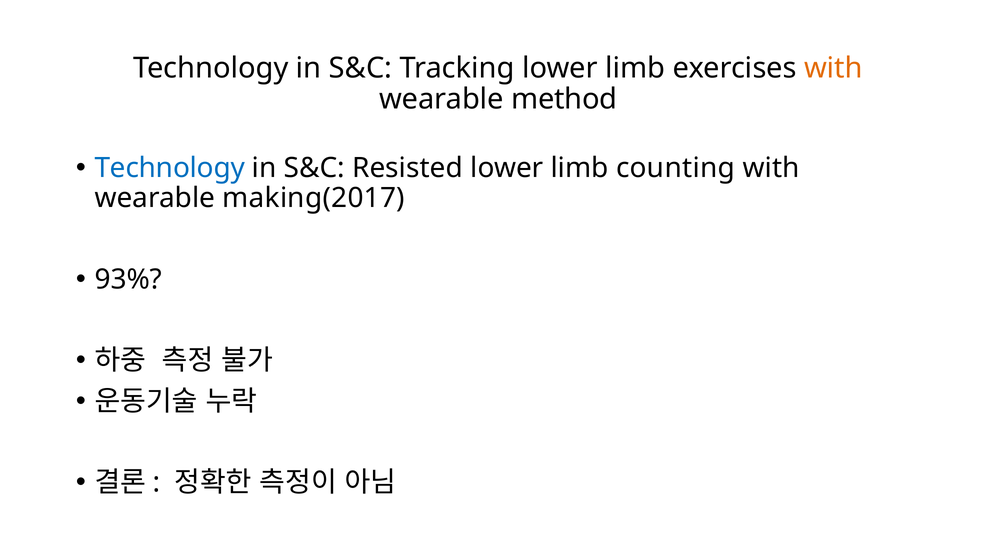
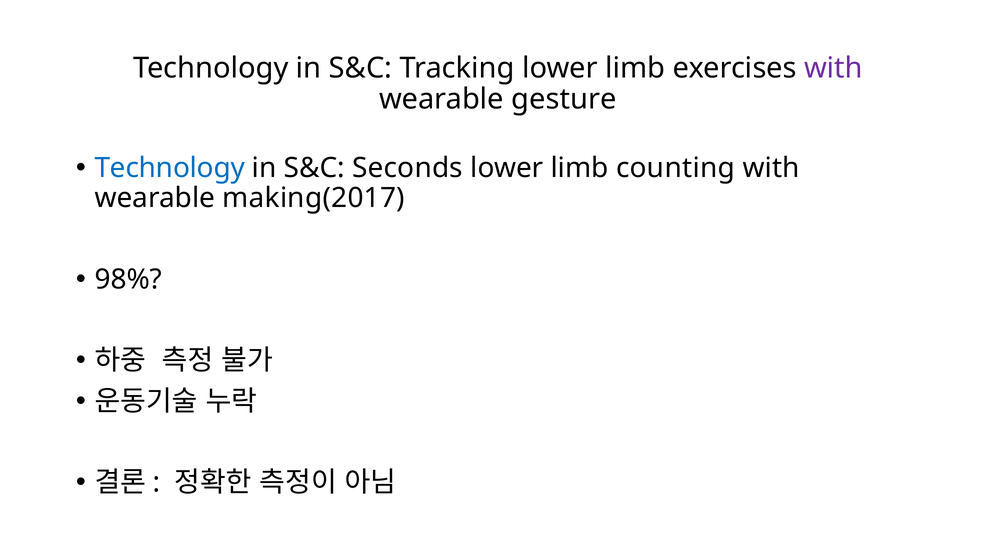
with at (833, 68) colour: orange -> purple
method: method -> gesture
Resisted: Resisted -> Seconds
93%: 93% -> 98%
